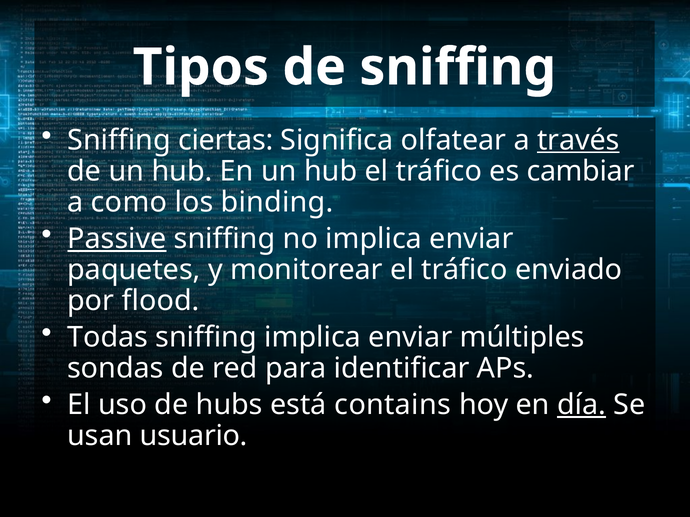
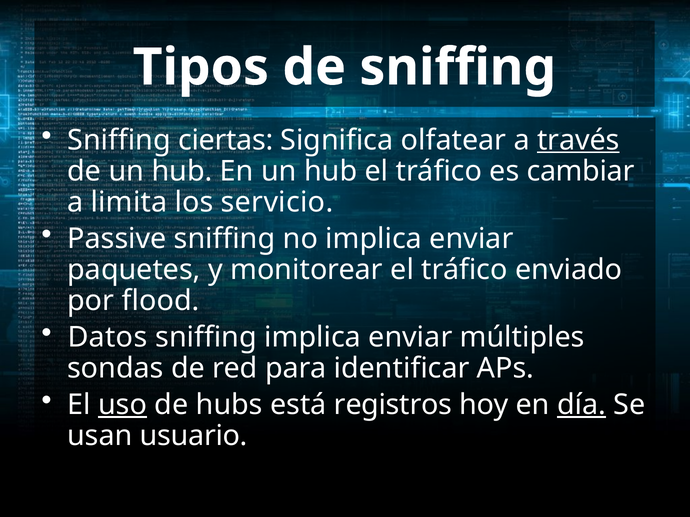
como: como -> limita
binding: binding -> servicio
Passive underline: present -> none
Todas: Todas -> Datos
uso underline: none -> present
contains: contains -> registros
